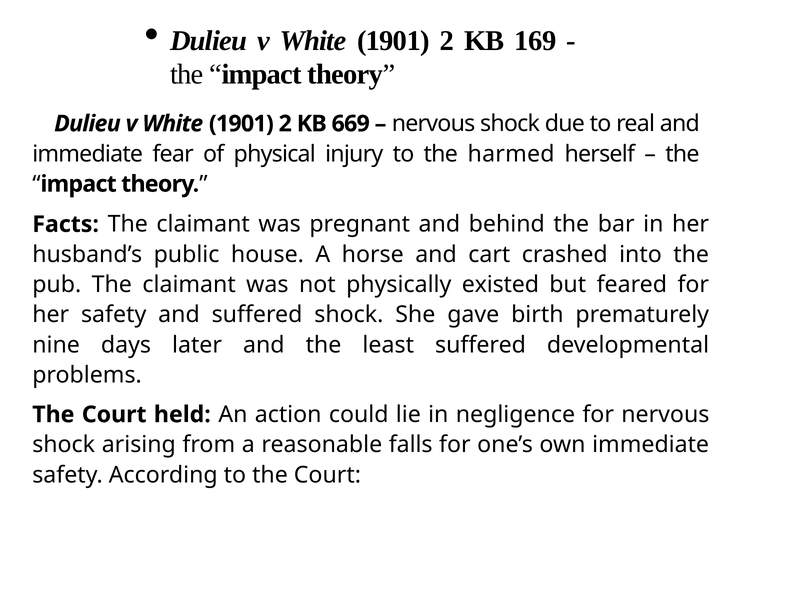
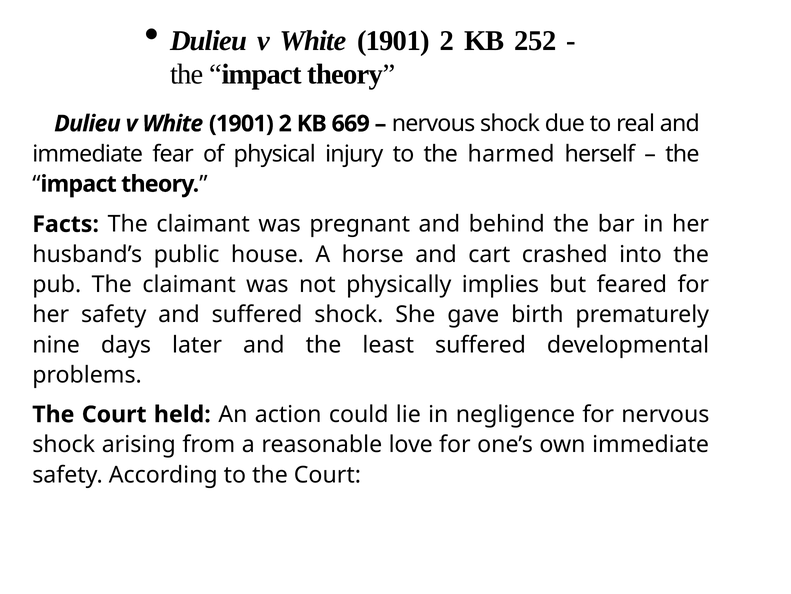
169: 169 -> 252
existed: existed -> implies
falls: falls -> love
